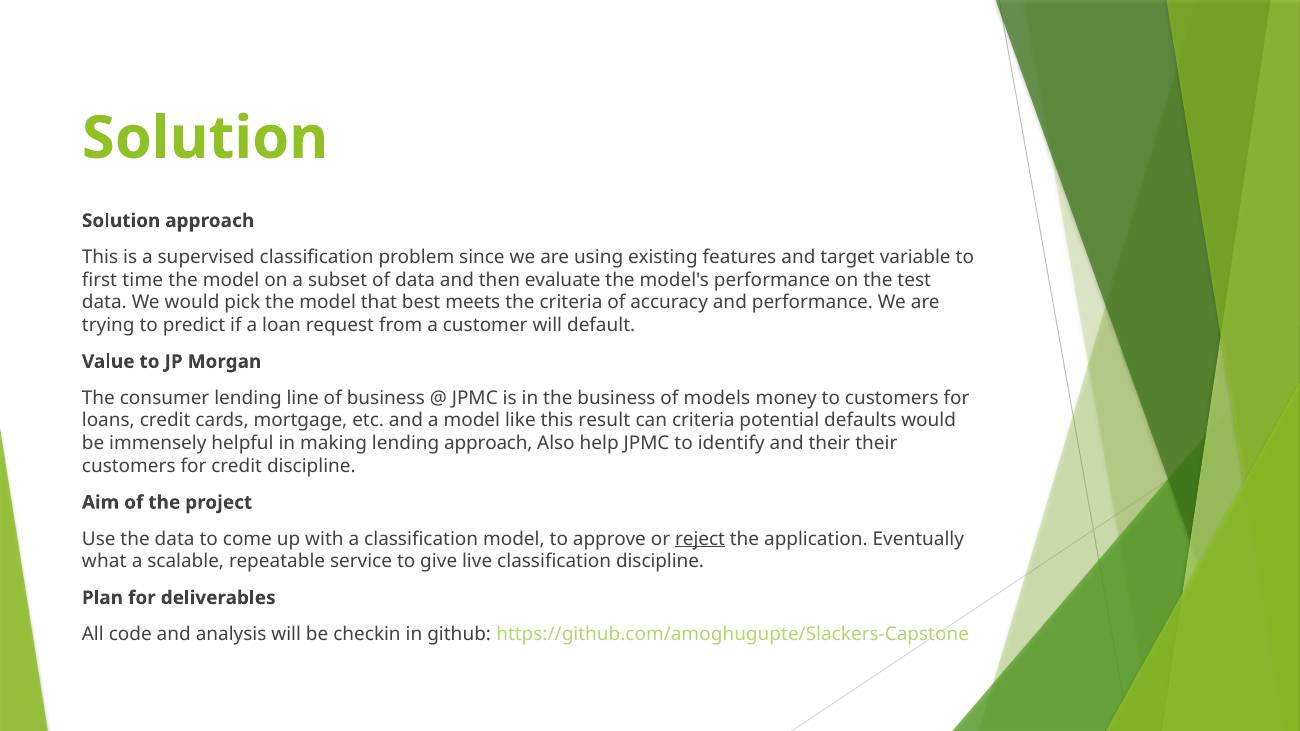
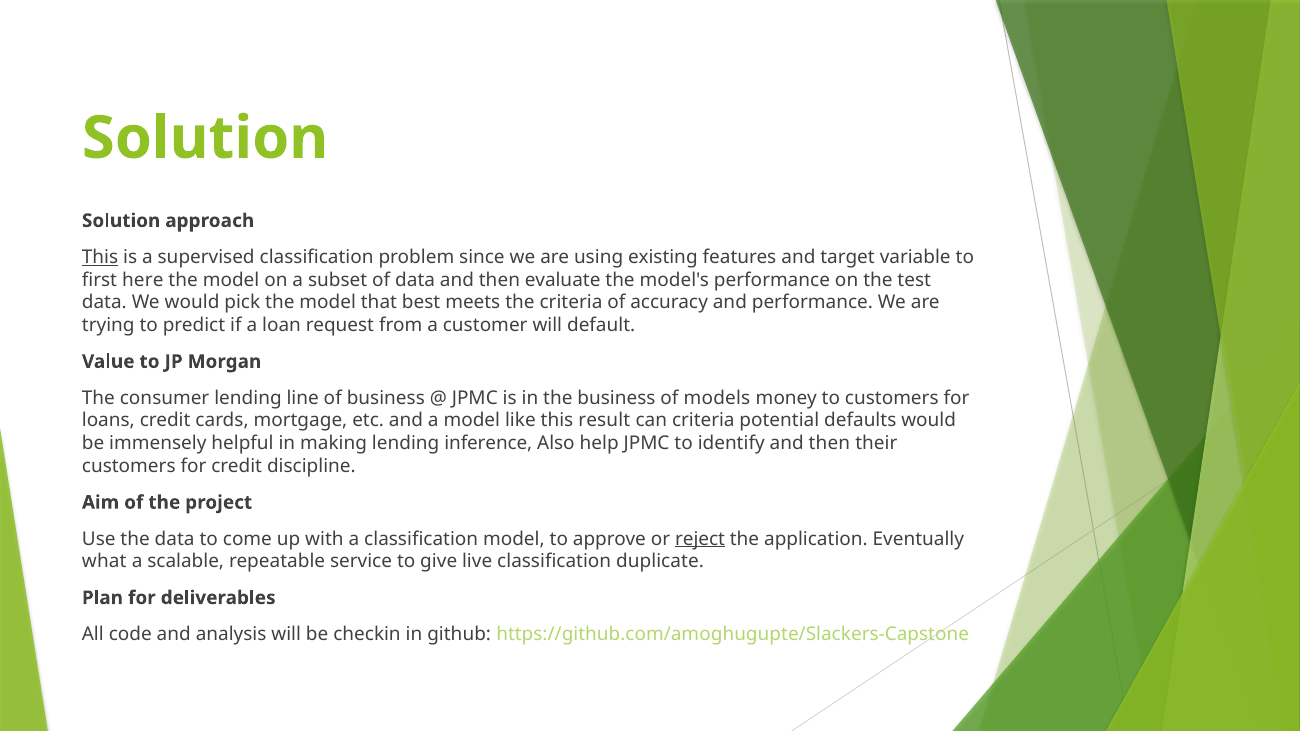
This at (100, 257) underline: none -> present
time: time -> here
lending approach: approach -> inference
identify and their: their -> then
classification discipline: discipline -> duplicate
